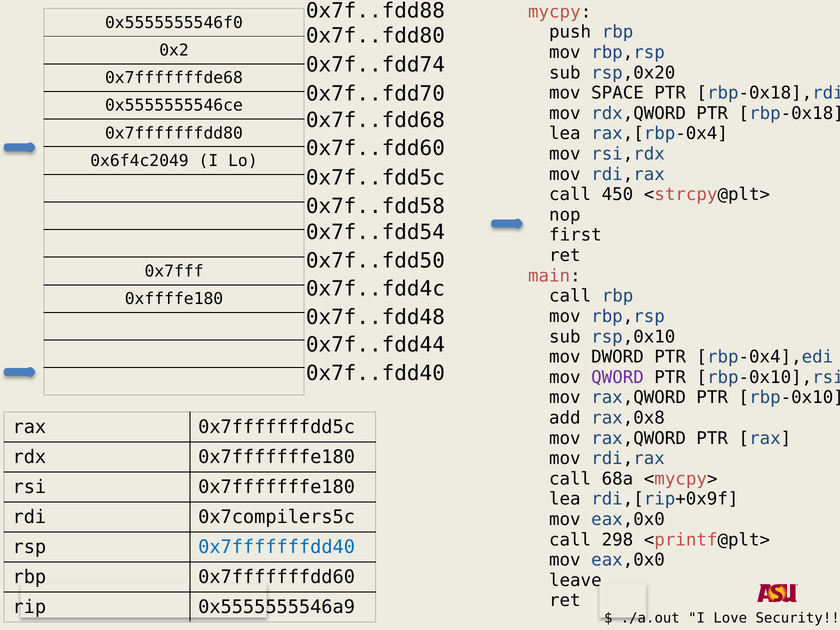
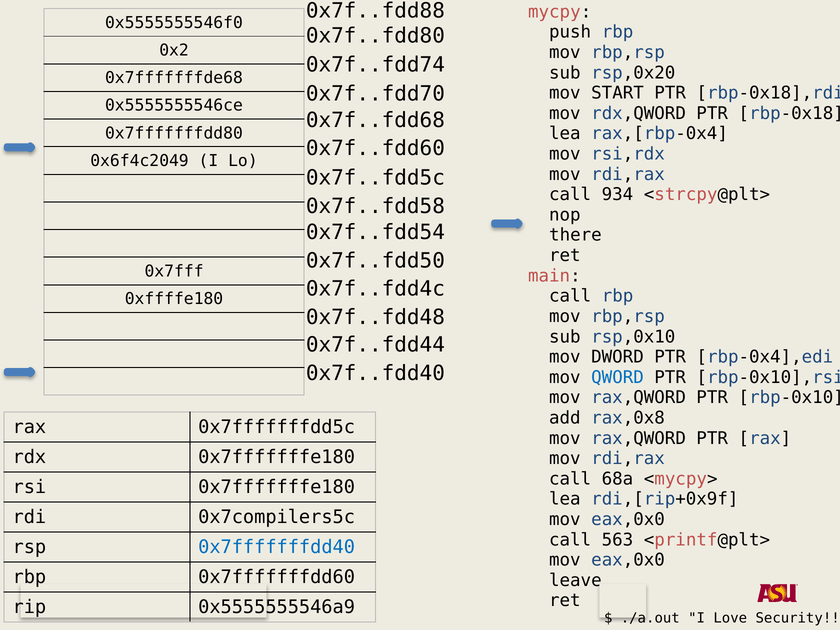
SPACE: SPACE -> START
450: 450 -> 934
first: first -> there
QWORD colour: purple -> blue
298: 298 -> 563
